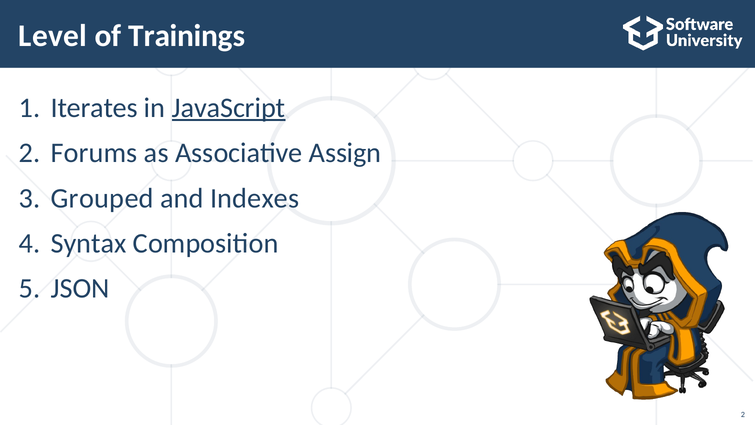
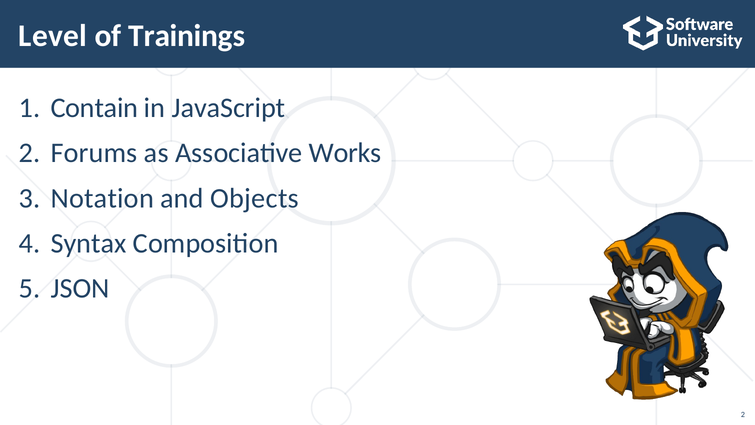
Iterates: Iterates -> Contain
JavaScript underline: present -> none
Assign: Assign -> Works
Grouped: Grouped -> Notation
Indexes: Indexes -> Objects
